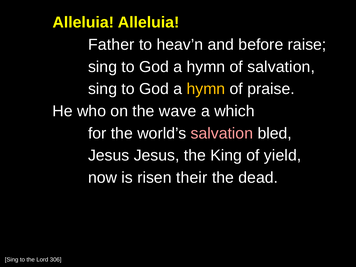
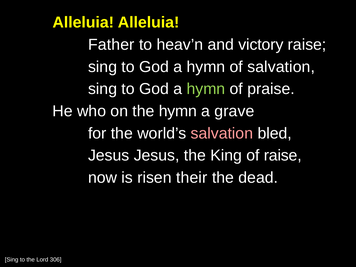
before: before -> victory
hymn at (206, 89) colour: yellow -> light green
the wave: wave -> hymn
which: which -> grave
of yield: yield -> raise
